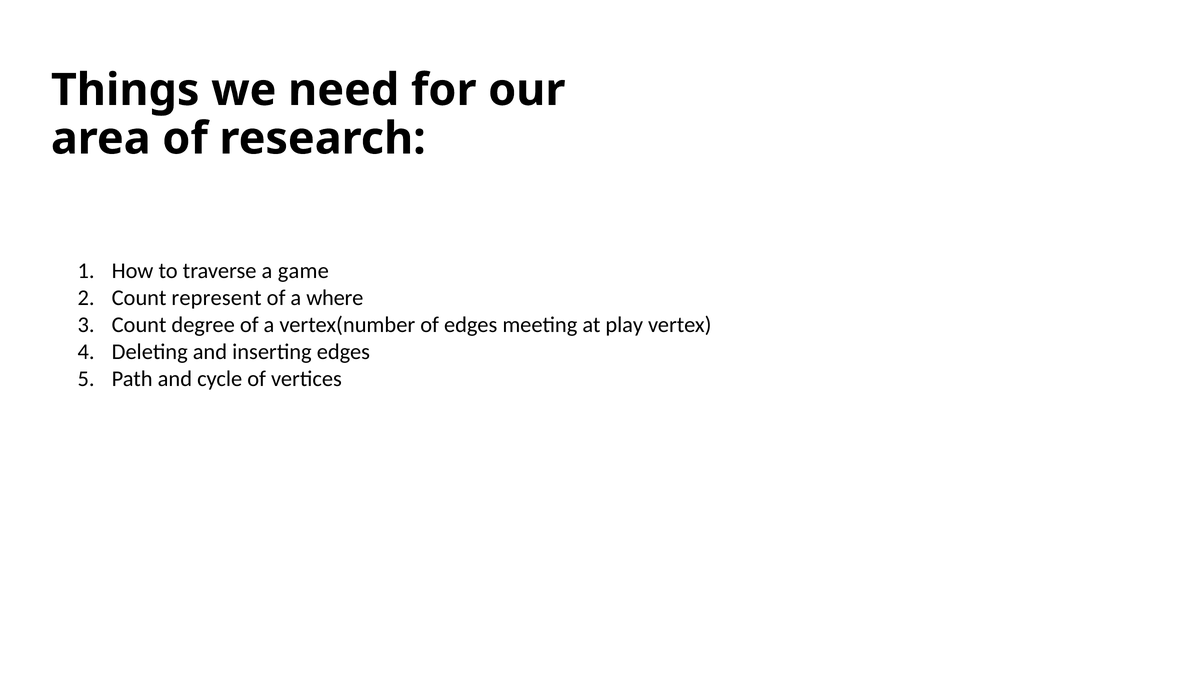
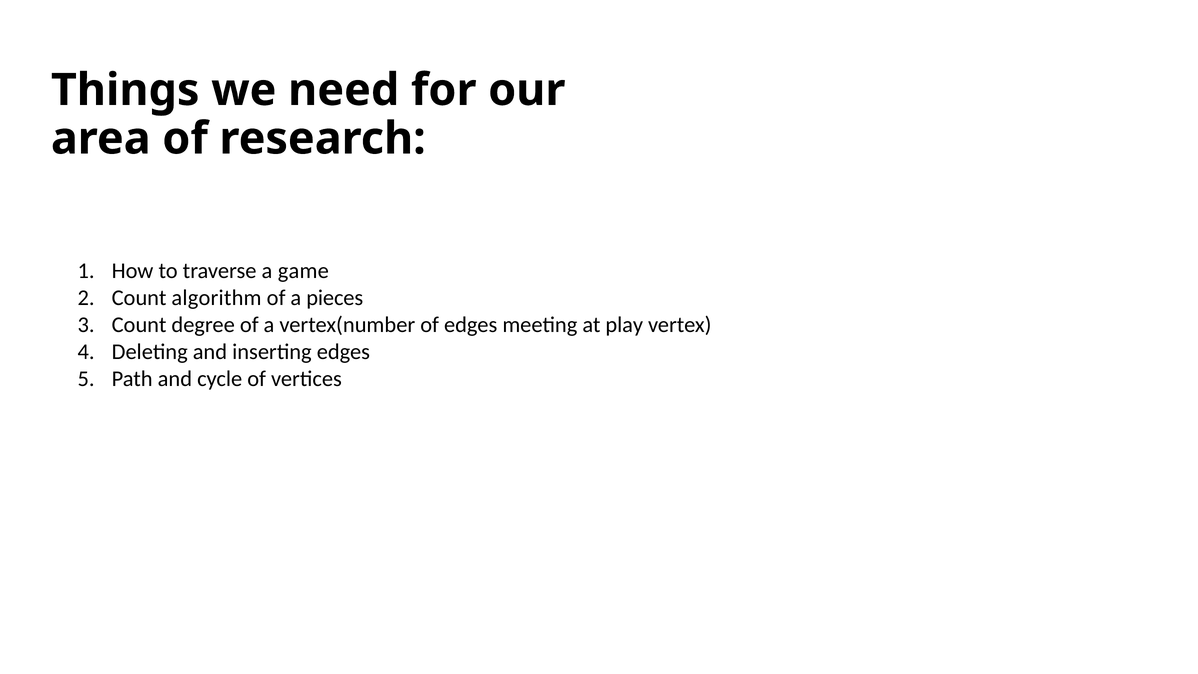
represent: represent -> algorithm
where: where -> pieces
